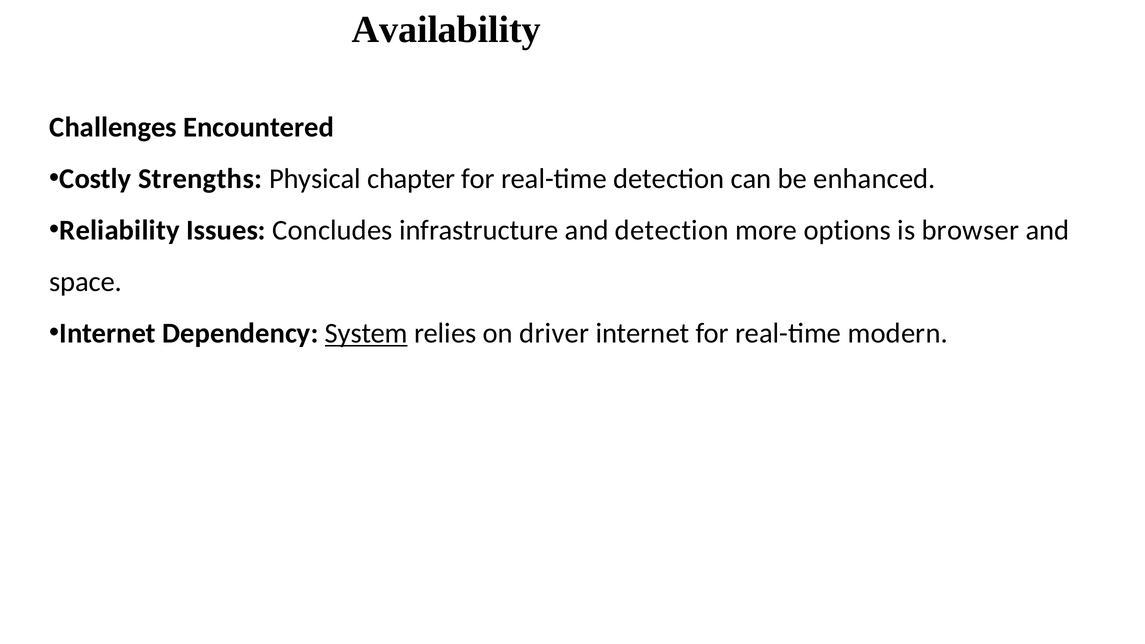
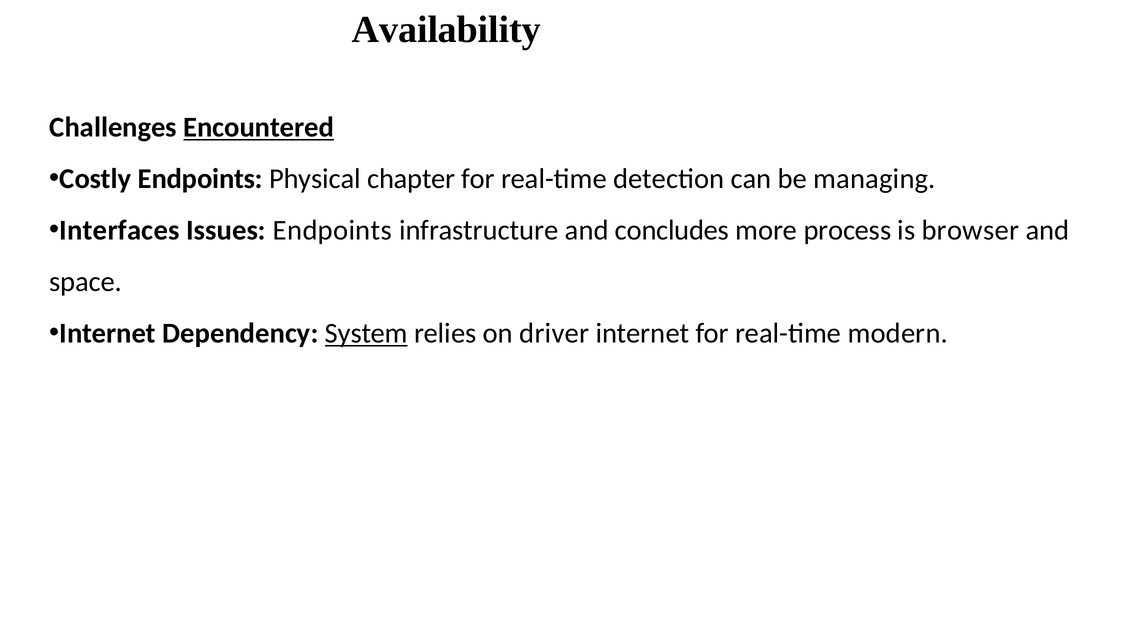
Encountered underline: none -> present
Costly Strengths: Strengths -> Endpoints
enhanced: enhanced -> managing
Reliability: Reliability -> Interfaces
Issues Concludes: Concludes -> Endpoints
and detection: detection -> concludes
options: options -> process
